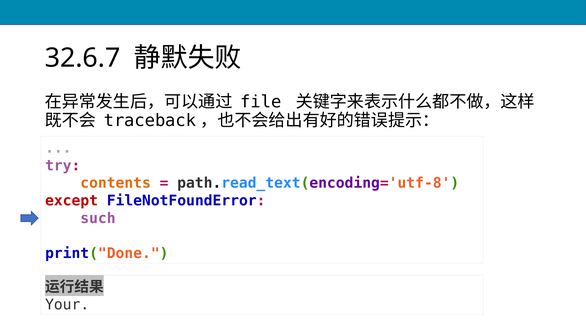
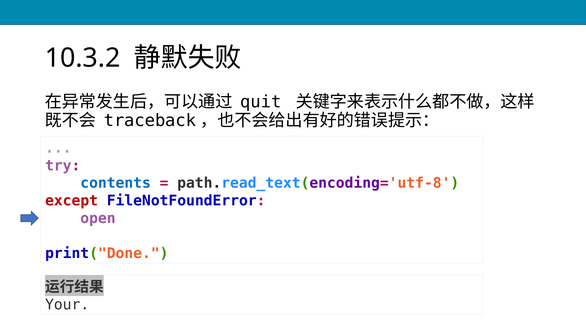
32.6.7: 32.6.7 -> 10.3.2
file: file -> quit
contents colour: orange -> blue
such: such -> open
